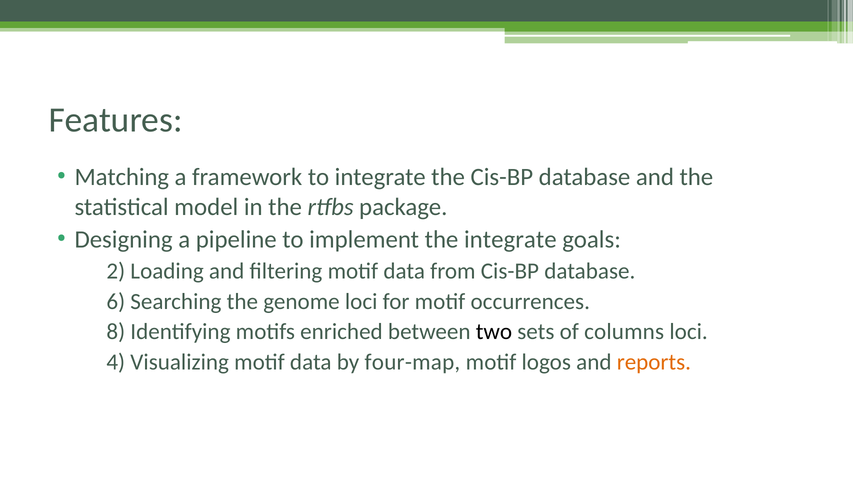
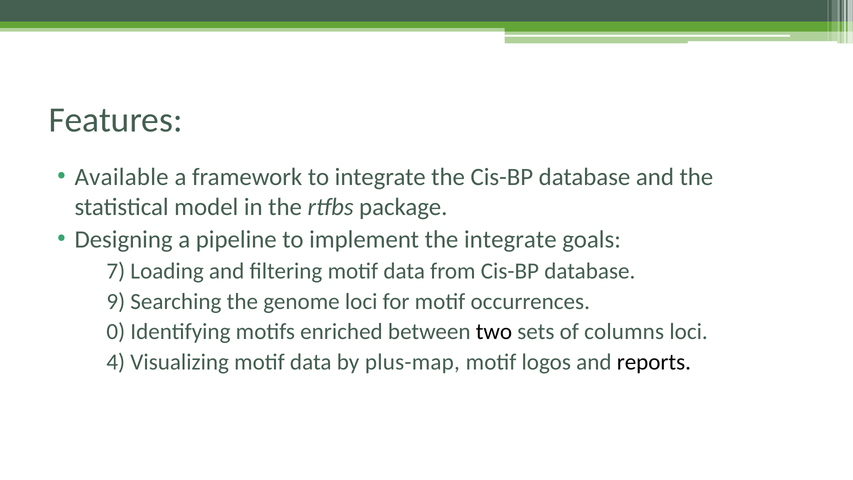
Matching: Matching -> Available
2: 2 -> 7
6: 6 -> 9
8: 8 -> 0
four-map: four-map -> plus-map
reports colour: orange -> black
